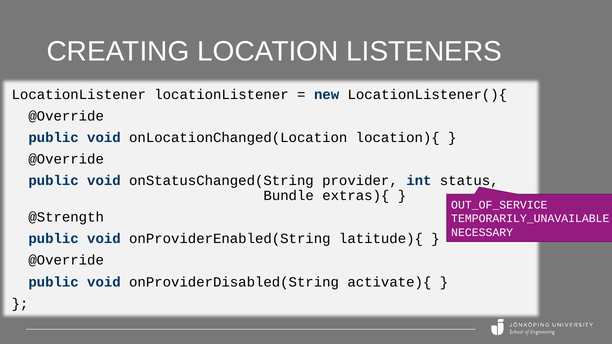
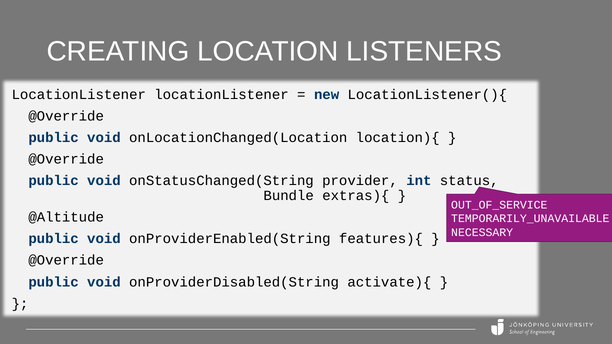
@Strength: @Strength -> @Altitude
latitude){: latitude){ -> features){
